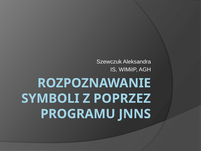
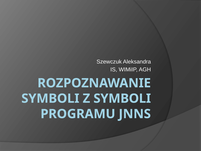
Z POPRZEZ: POPRZEZ -> SYMBOLI
